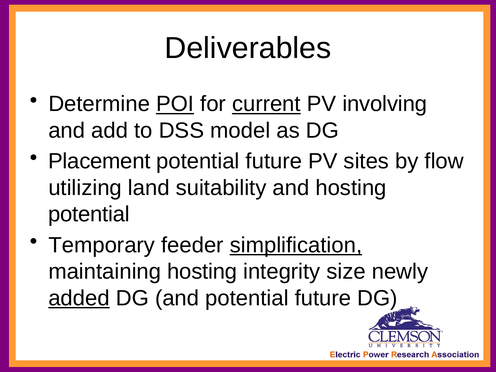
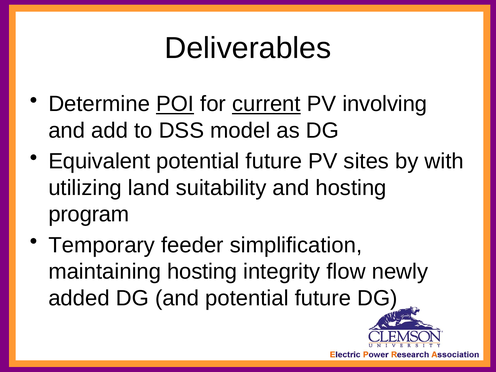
Placement: Placement -> Equivalent
flow: flow -> with
potential at (89, 214): potential -> program
simplification underline: present -> none
size: size -> flow
added underline: present -> none
